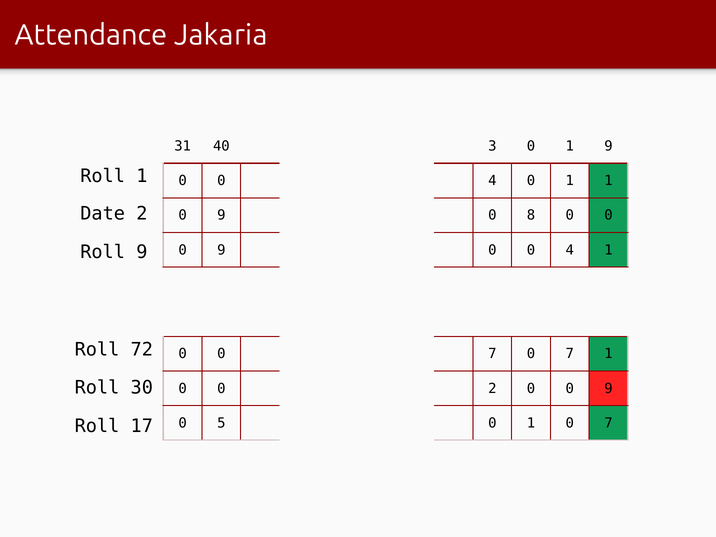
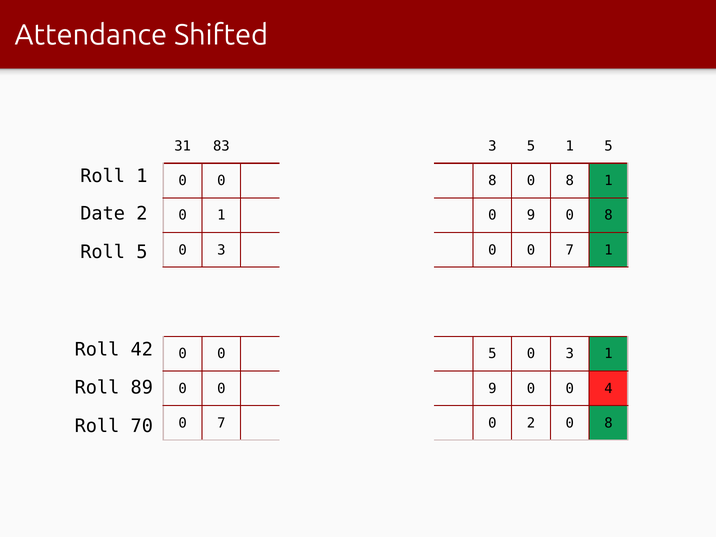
Jakaria: Jakaria -> Shifted
40: 40 -> 83
3 0: 0 -> 5
1 9: 9 -> 5
4 at (492, 181): 4 -> 8
1 at (570, 181): 1 -> 8
9 at (221, 215): 9 -> 1
8 at (531, 215): 8 -> 9
0 at (608, 215): 0 -> 8
9 at (221, 250): 9 -> 3
4 at (570, 250): 4 -> 7
Roll 9: 9 -> 5
72: 72 -> 42
0 0 7: 7 -> 5
7 at (570, 354): 7 -> 3
30: 30 -> 89
0 0 2: 2 -> 9
9 at (608, 388): 9 -> 4
5 at (221, 423): 5 -> 7
1 at (531, 423): 1 -> 2
7 at (608, 423): 7 -> 8
17: 17 -> 70
